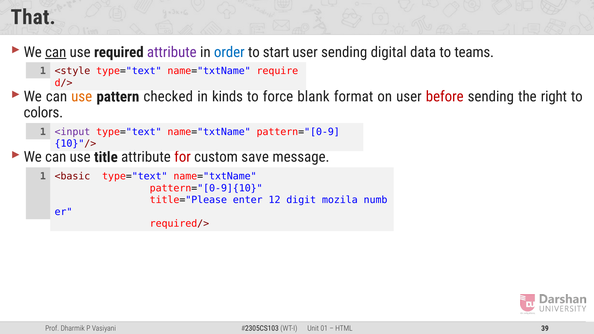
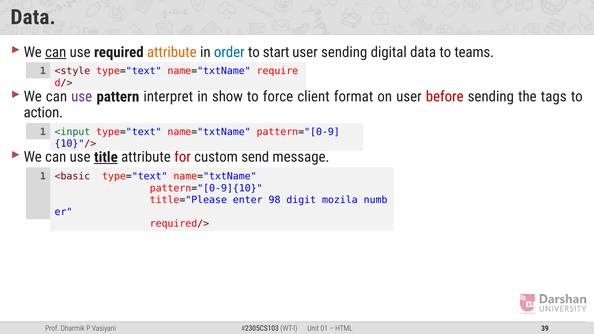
That at (33, 17): That -> Data
attribute at (172, 52) colour: purple -> orange
use at (82, 97) colour: orange -> purple
checked: checked -> interpret
kinds: kinds -> show
blank: blank -> client
right: right -> tags
colors: colors -> action
<input colour: purple -> green
title underline: none -> present
save: save -> send
12: 12 -> 98
